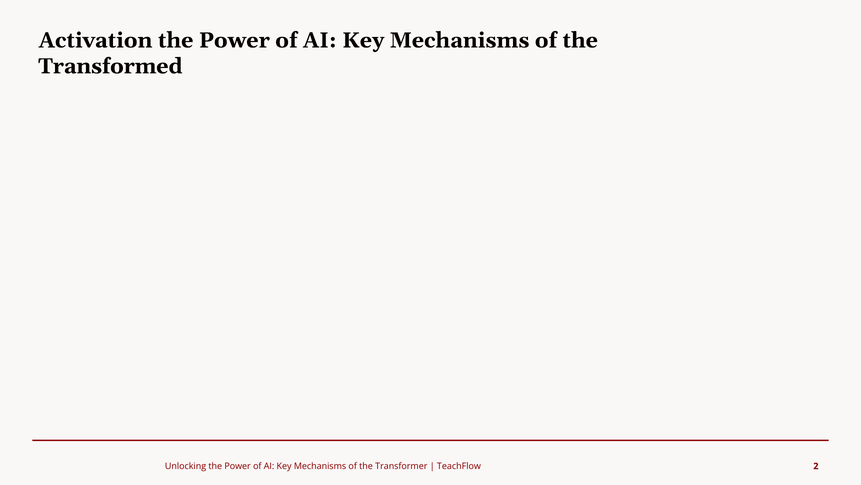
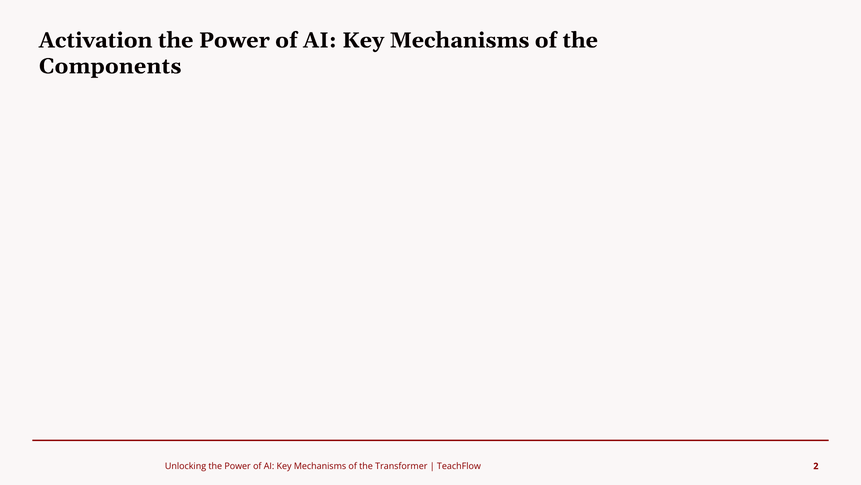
Transformed: Transformed -> Components
